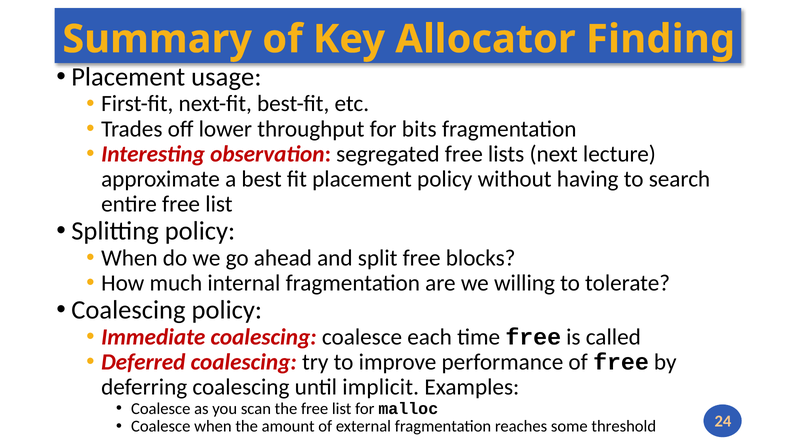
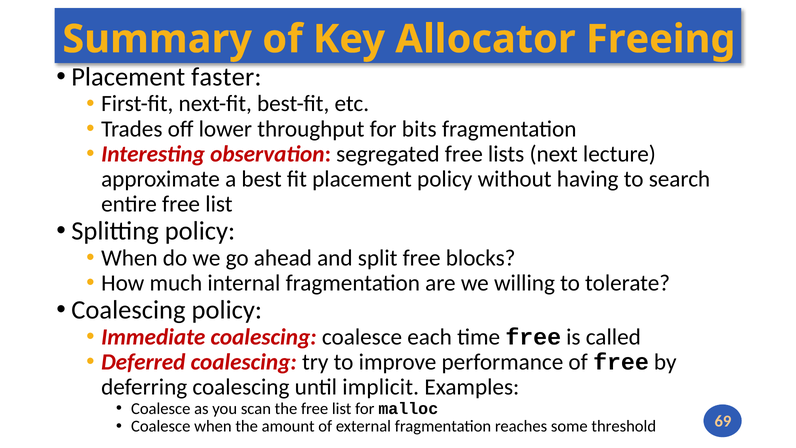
Finding: Finding -> Freeing
usage: usage -> faster
24: 24 -> 69
